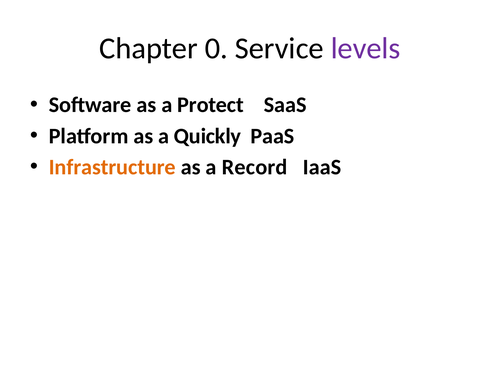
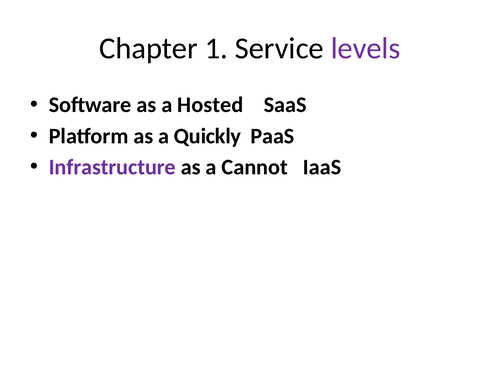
0: 0 -> 1
Protect: Protect -> Hosted
Infrastructure colour: orange -> purple
Record: Record -> Cannot
